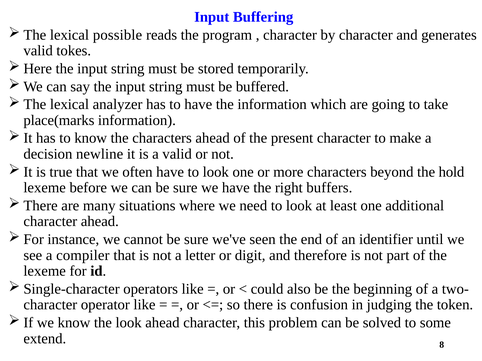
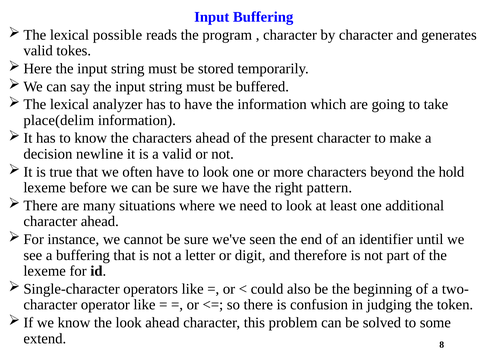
place(marks: place(marks -> place(delim
buffers: buffers -> pattern
a compiler: compiler -> buffering
